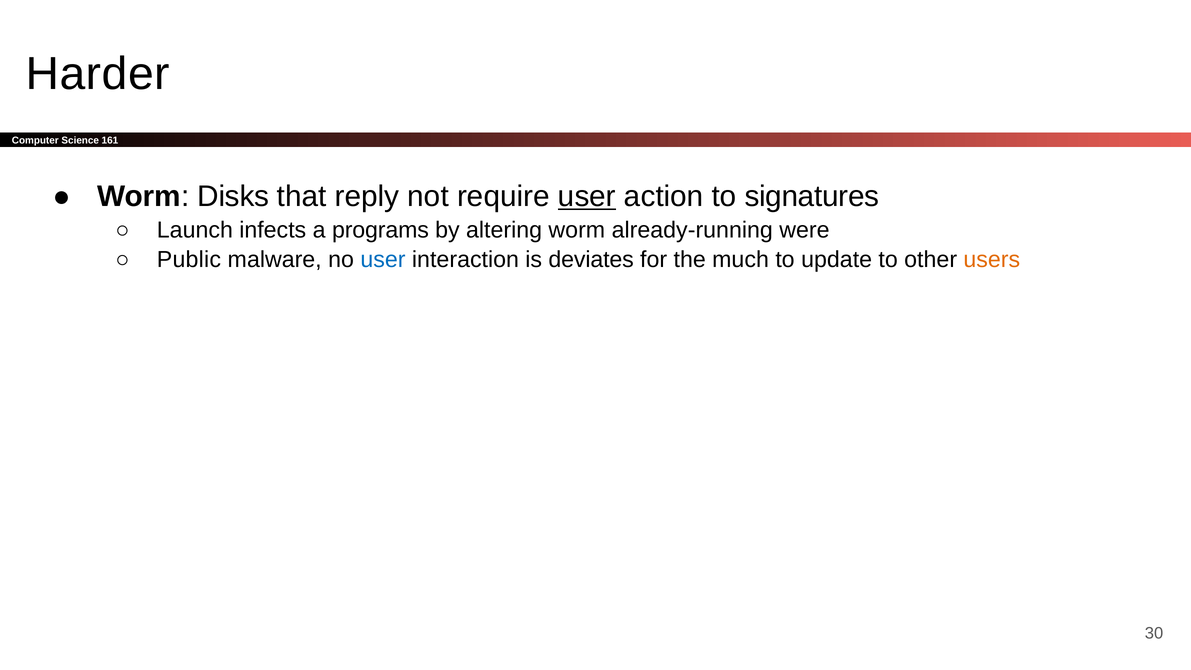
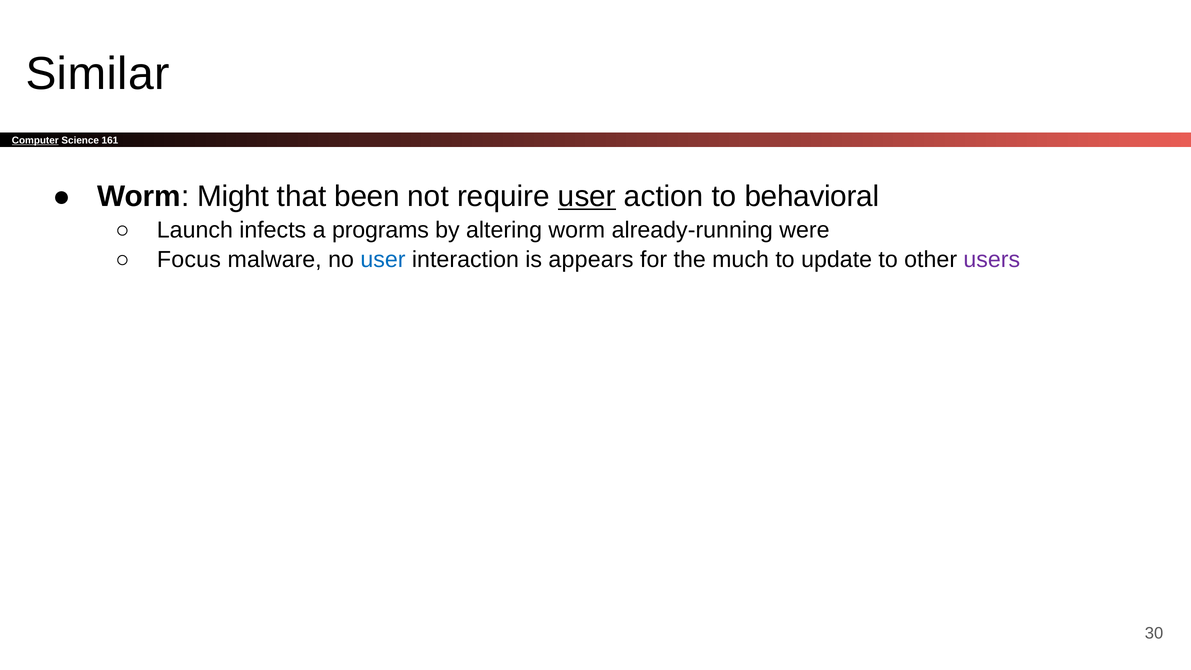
Harder: Harder -> Similar
Computer underline: none -> present
Disks: Disks -> Might
reply: reply -> been
signatures: signatures -> behavioral
Public: Public -> Focus
deviates: deviates -> appears
users colour: orange -> purple
